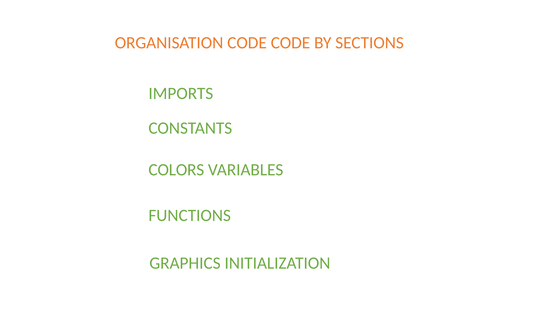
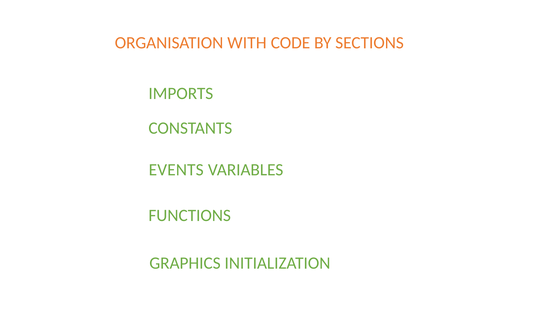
ORGANISATION CODE: CODE -> WITH
COLORS: COLORS -> EVENTS
